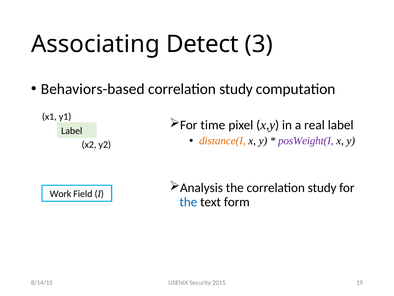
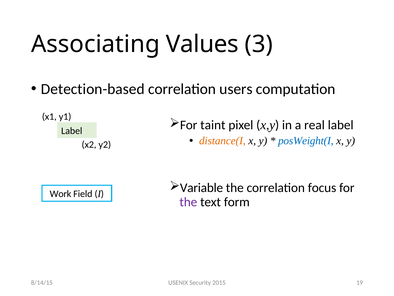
Detect: Detect -> Values
Behaviors-based: Behaviors-based -> Detection-based
study at (236, 89): study -> users
time: time -> taint
posWeight(I colour: purple -> blue
Analysis: Analysis -> Variable
the correlation study: study -> focus
the at (188, 202) colour: blue -> purple
